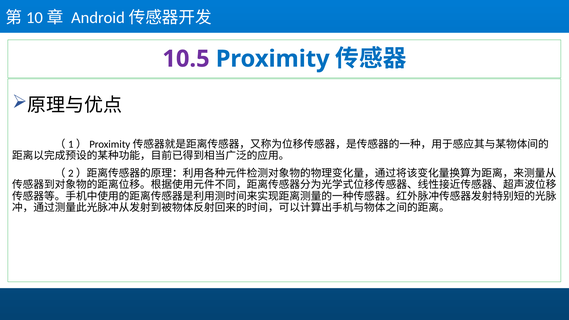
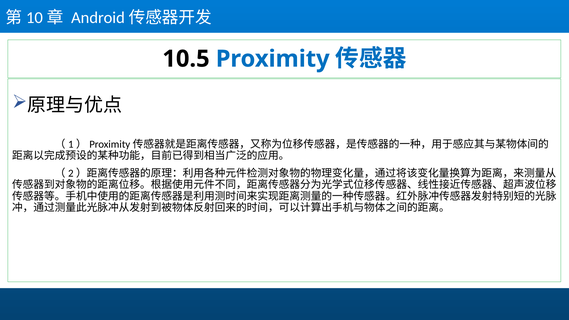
10.5 colour: purple -> black
